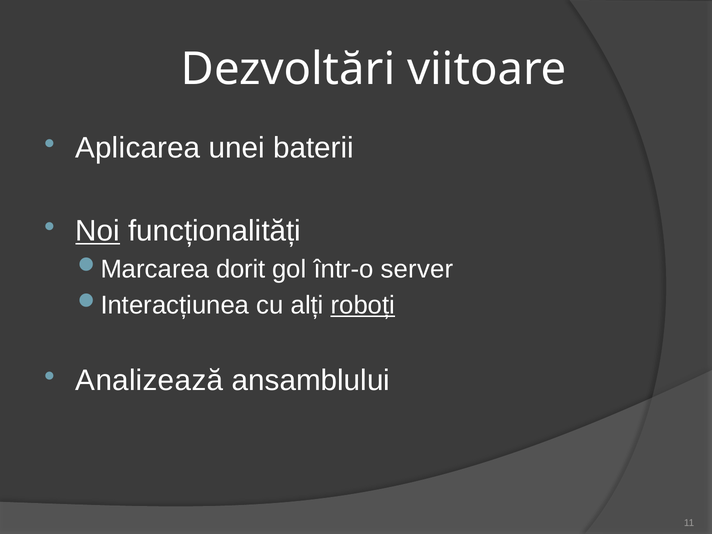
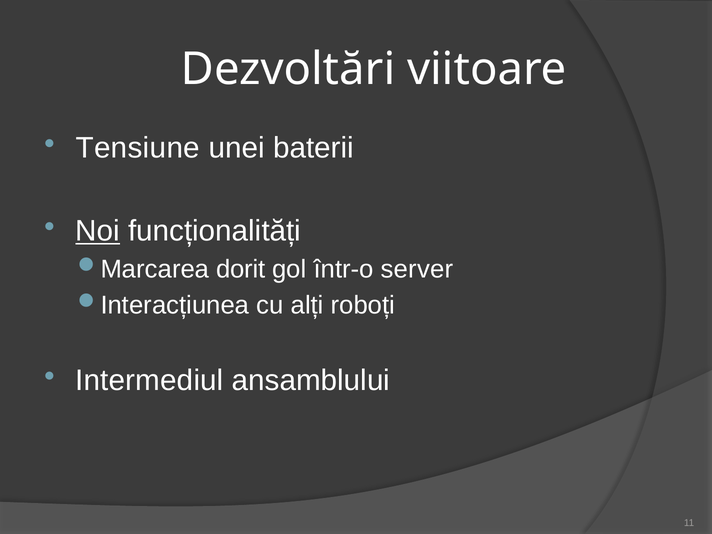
Aplicarea: Aplicarea -> Tensiune
roboți underline: present -> none
Analizează: Analizează -> Intermediul
